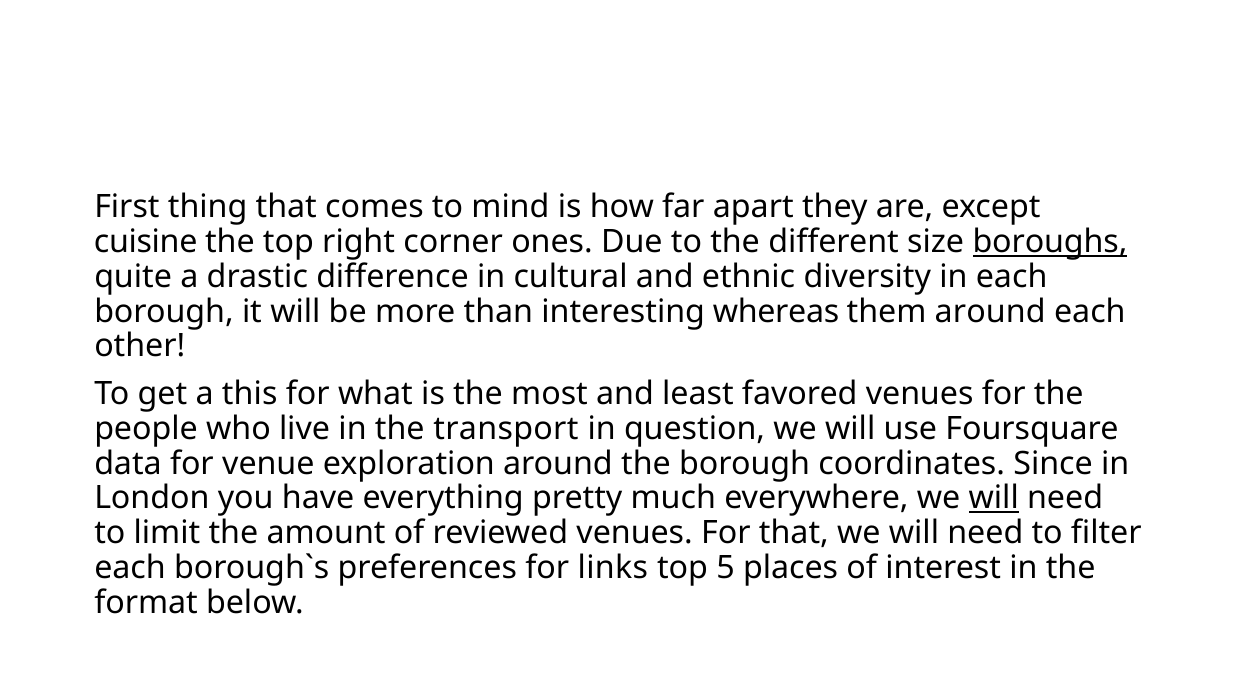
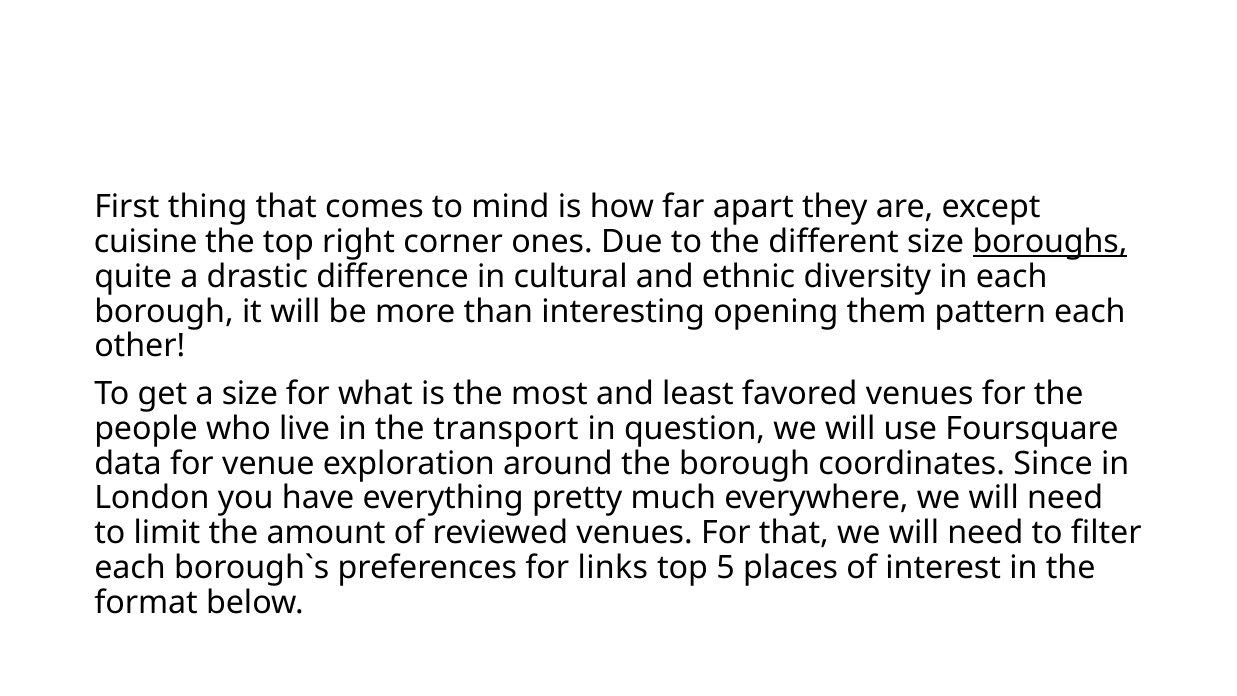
whereas: whereas -> opening
them around: around -> pattern
a this: this -> size
will at (994, 498) underline: present -> none
